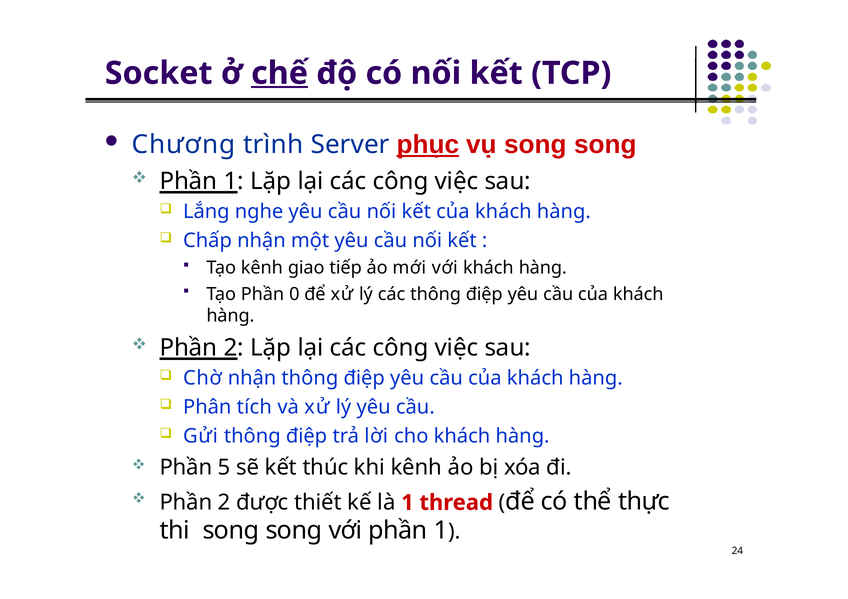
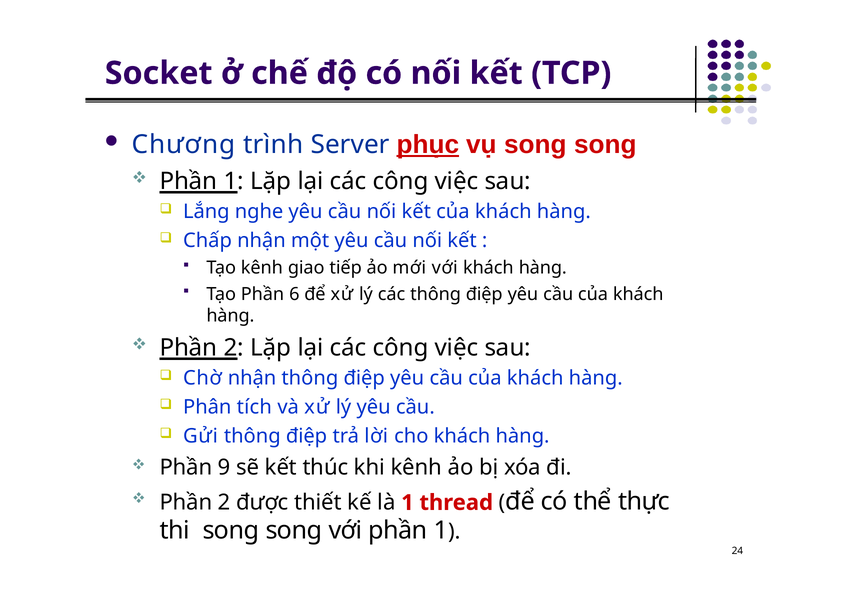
chế underline: present -> none
0: 0 -> 6
5: 5 -> 9
